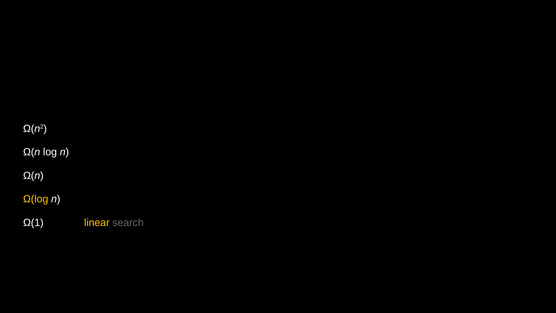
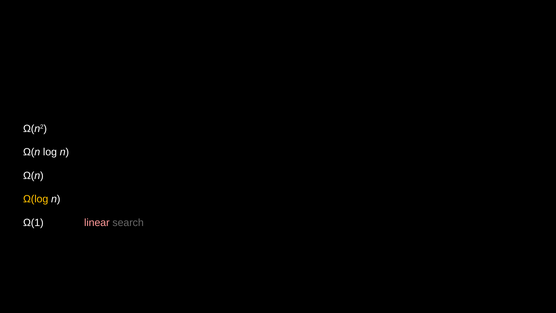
linear colour: yellow -> pink
